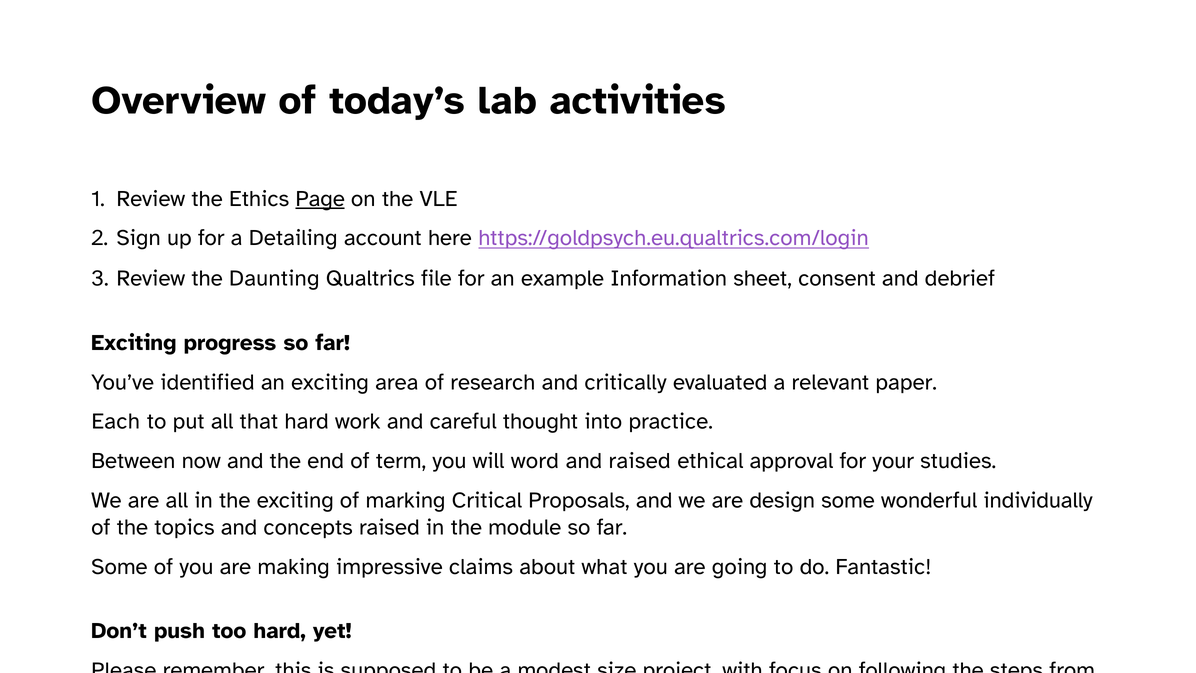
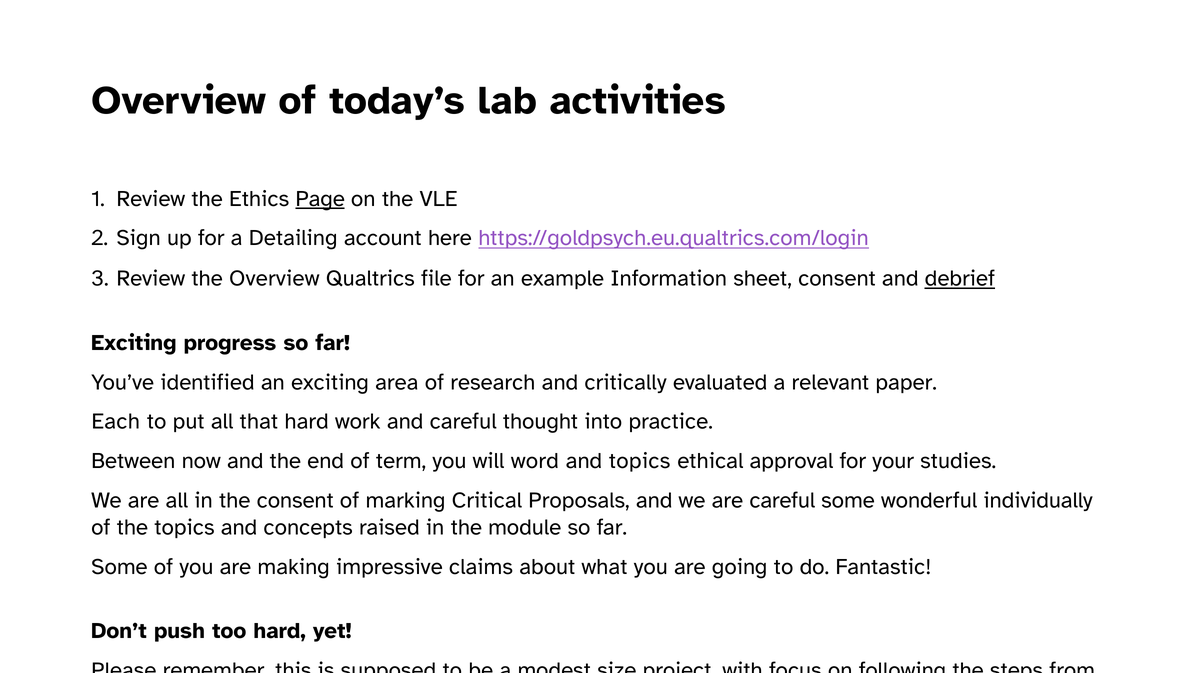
the Daunting: Daunting -> Overview
debrief underline: none -> present
and raised: raised -> topics
the exciting: exciting -> consent
are design: design -> careful
